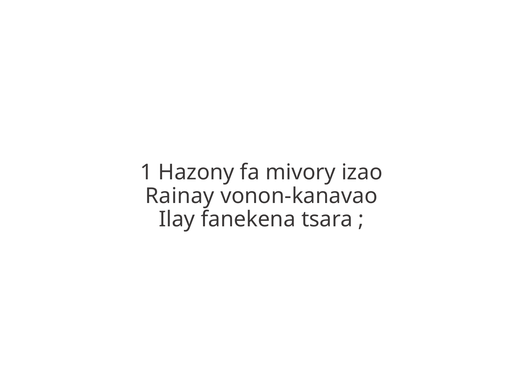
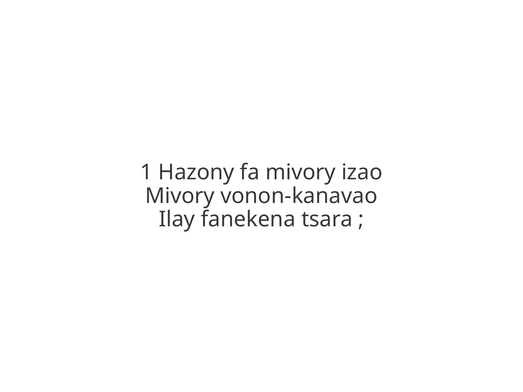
Rainay at (180, 196): Rainay -> Mivory
